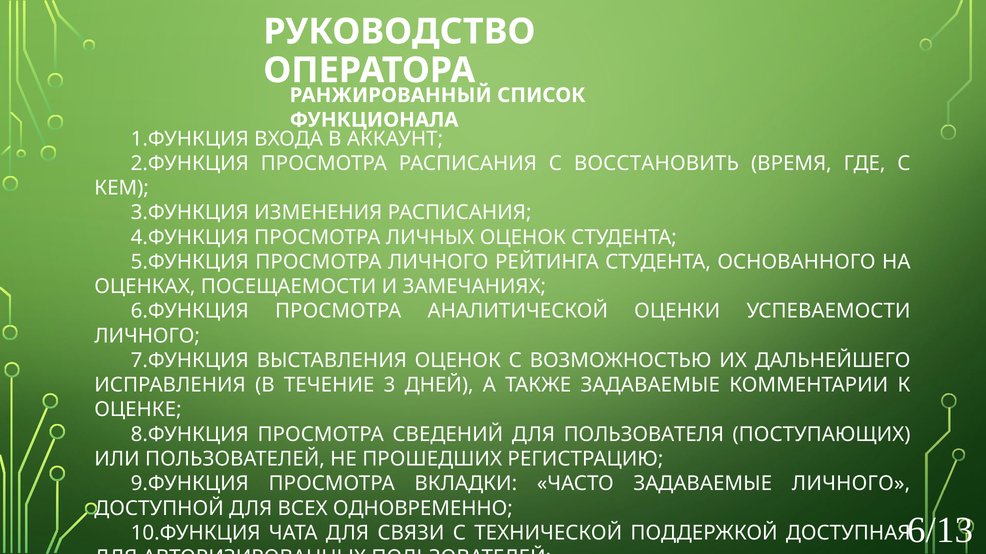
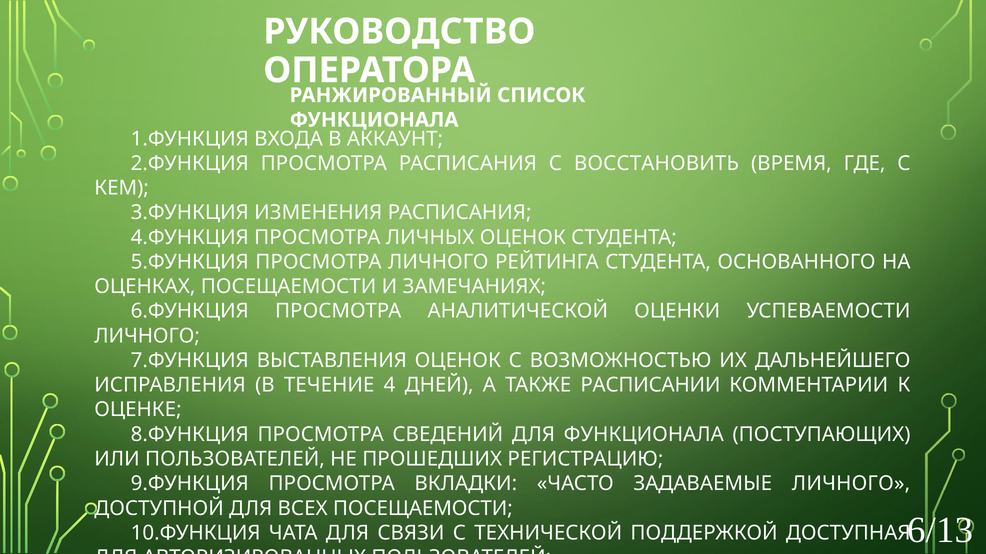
3: 3 -> 4
ТАКЖЕ ЗАДАВАЕМЫЕ: ЗАДАВАЕМЫЕ -> РАСПИСАНИИ
ДЛЯ ПОЛЬЗОВАТЕЛЯ: ПОЛЬЗОВАТЕЛЯ -> ФУНКЦИОНАЛА
ВСЕХ ОДНОВРЕМЕННО: ОДНОВРЕМЕННО -> ПОСЕЩАЕМОСТИ
